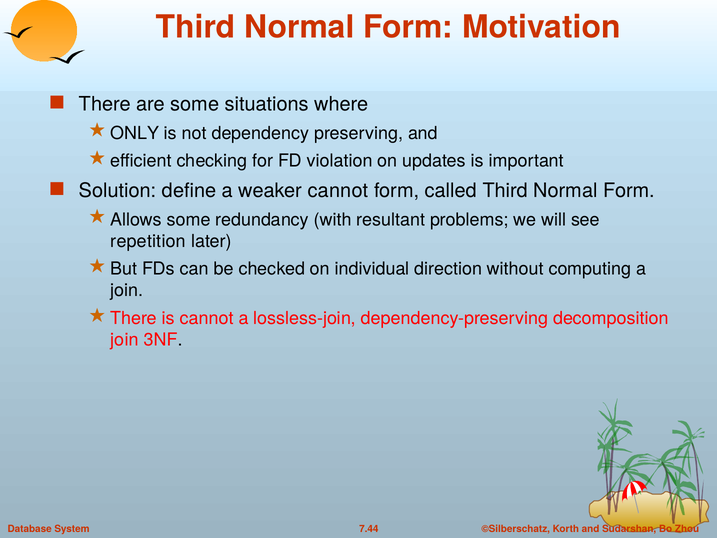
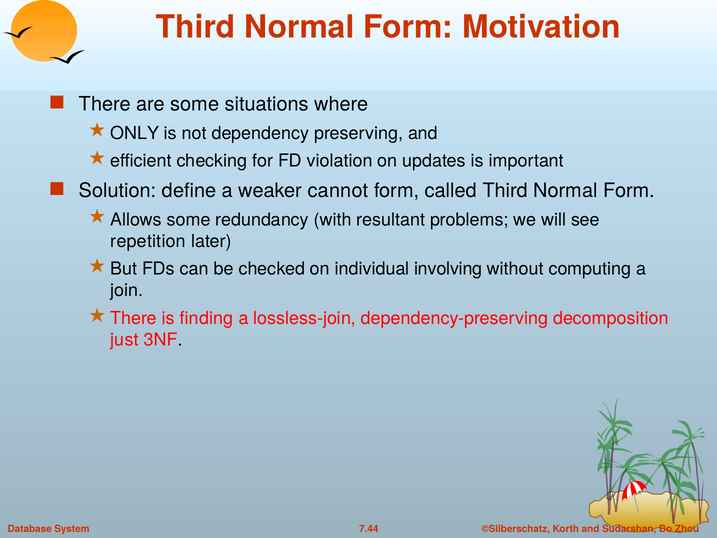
direction: direction -> involving
is cannot: cannot -> finding
join at (124, 340): join -> just
